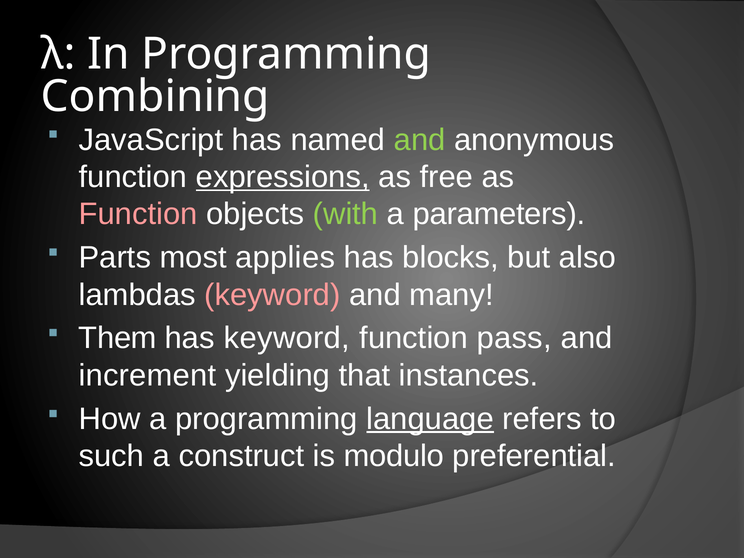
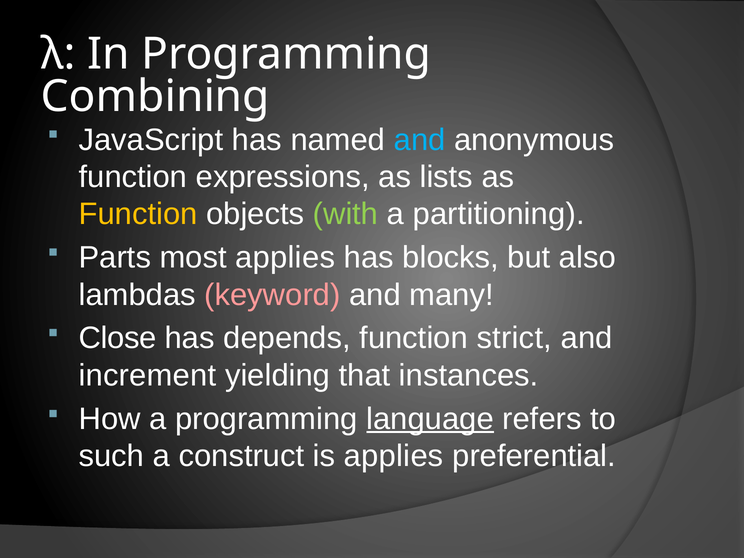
and at (420, 140) colour: light green -> light blue
expressions underline: present -> none
free: free -> lists
Function at (138, 214) colour: pink -> yellow
parameters: parameters -> partitioning
Them: Them -> Close
has keyword: keyword -> depends
pass: pass -> strict
is modulo: modulo -> applies
